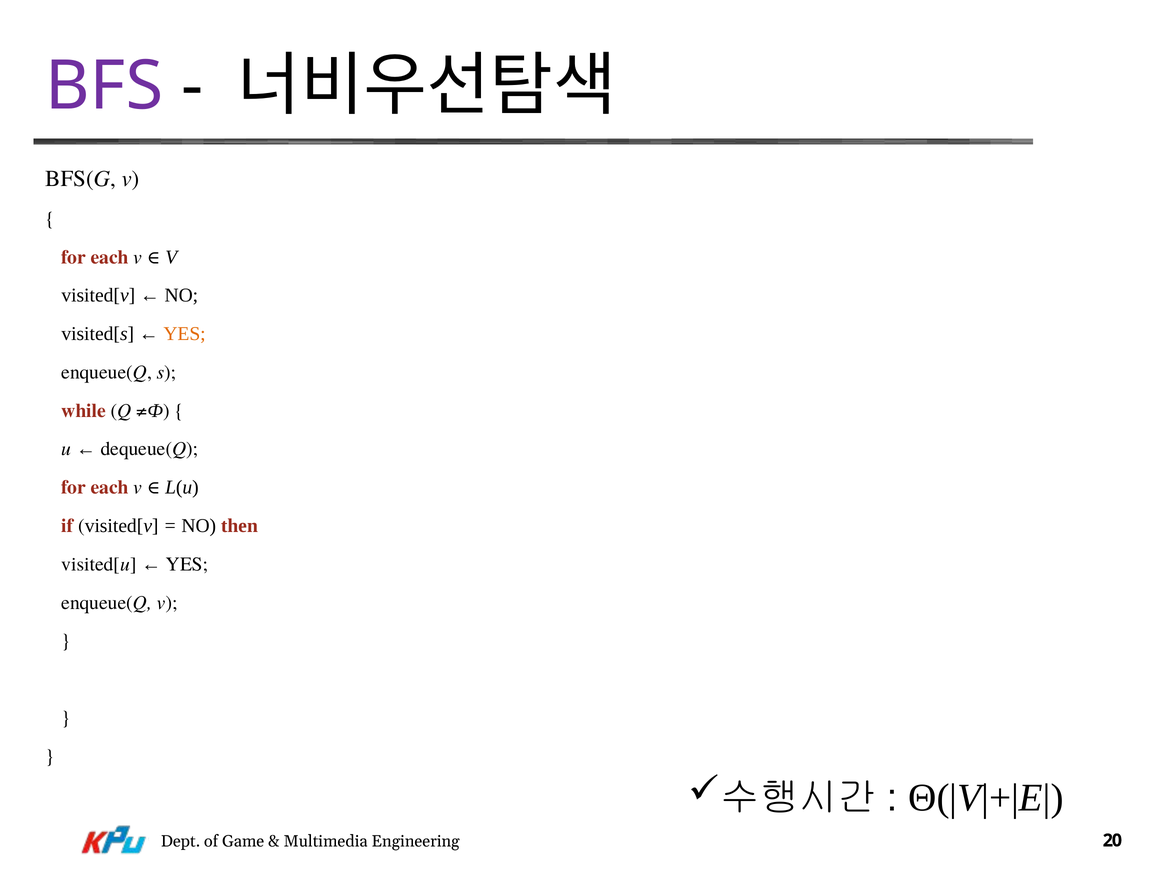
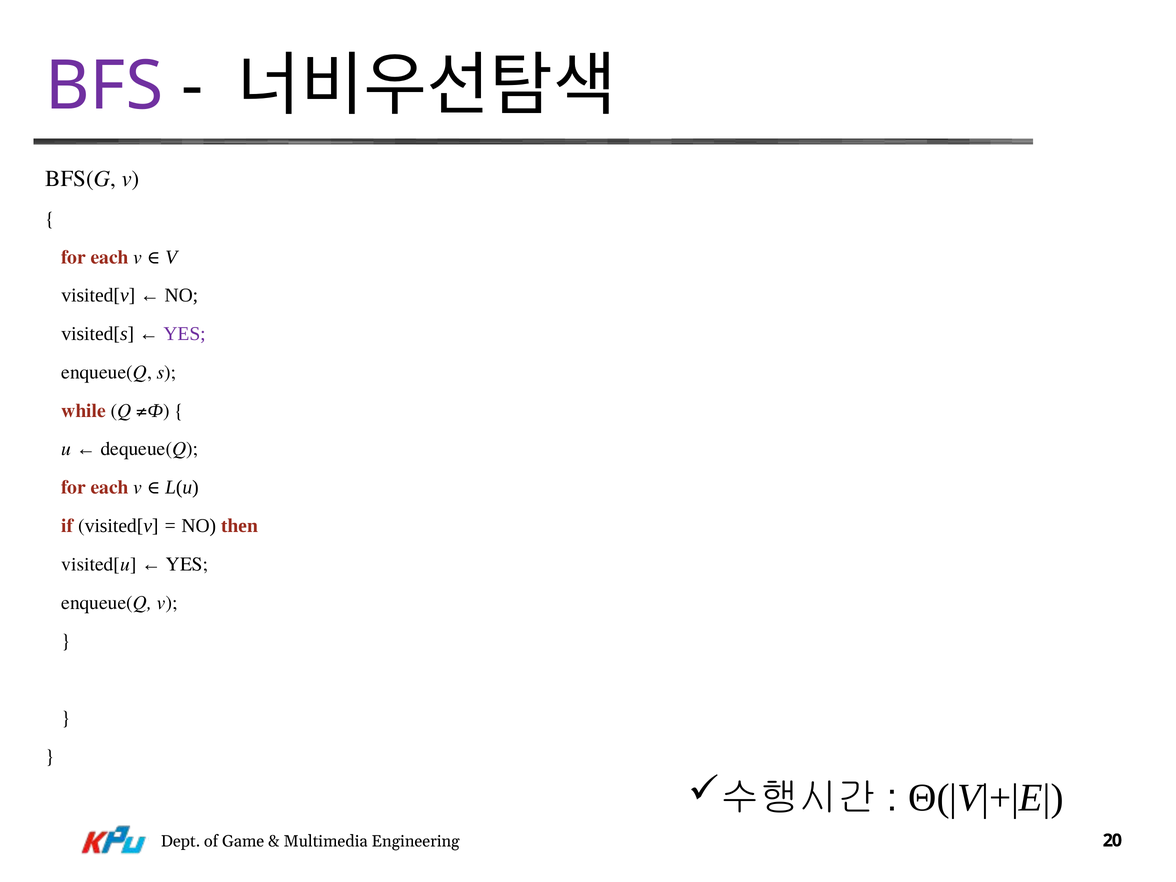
YES at (185, 334) colour: orange -> purple
